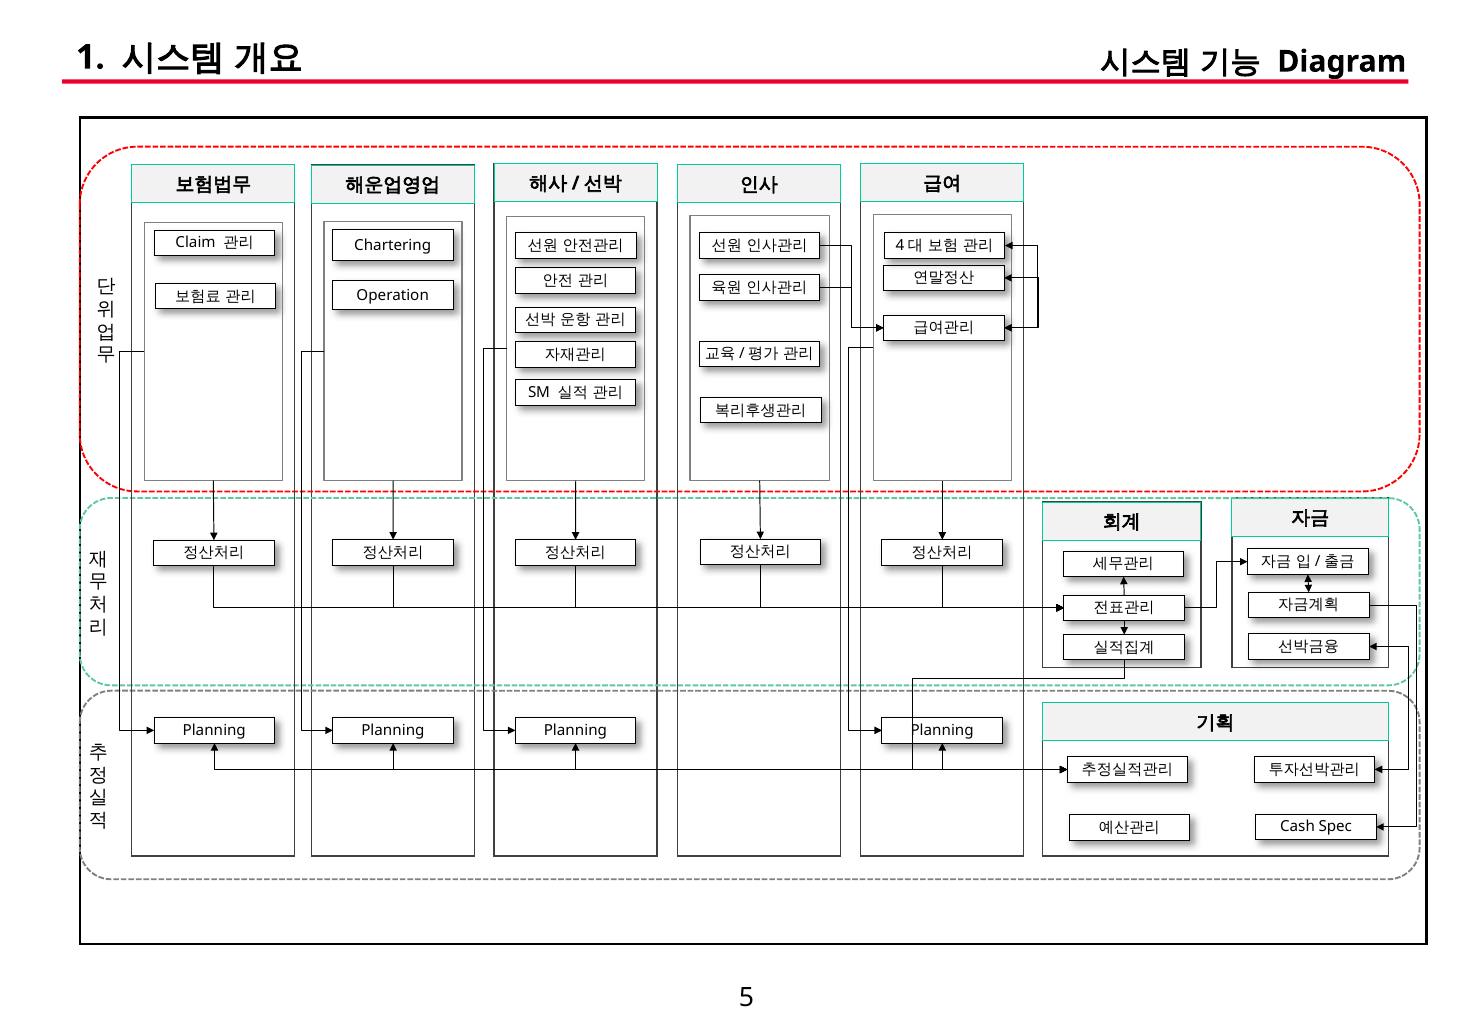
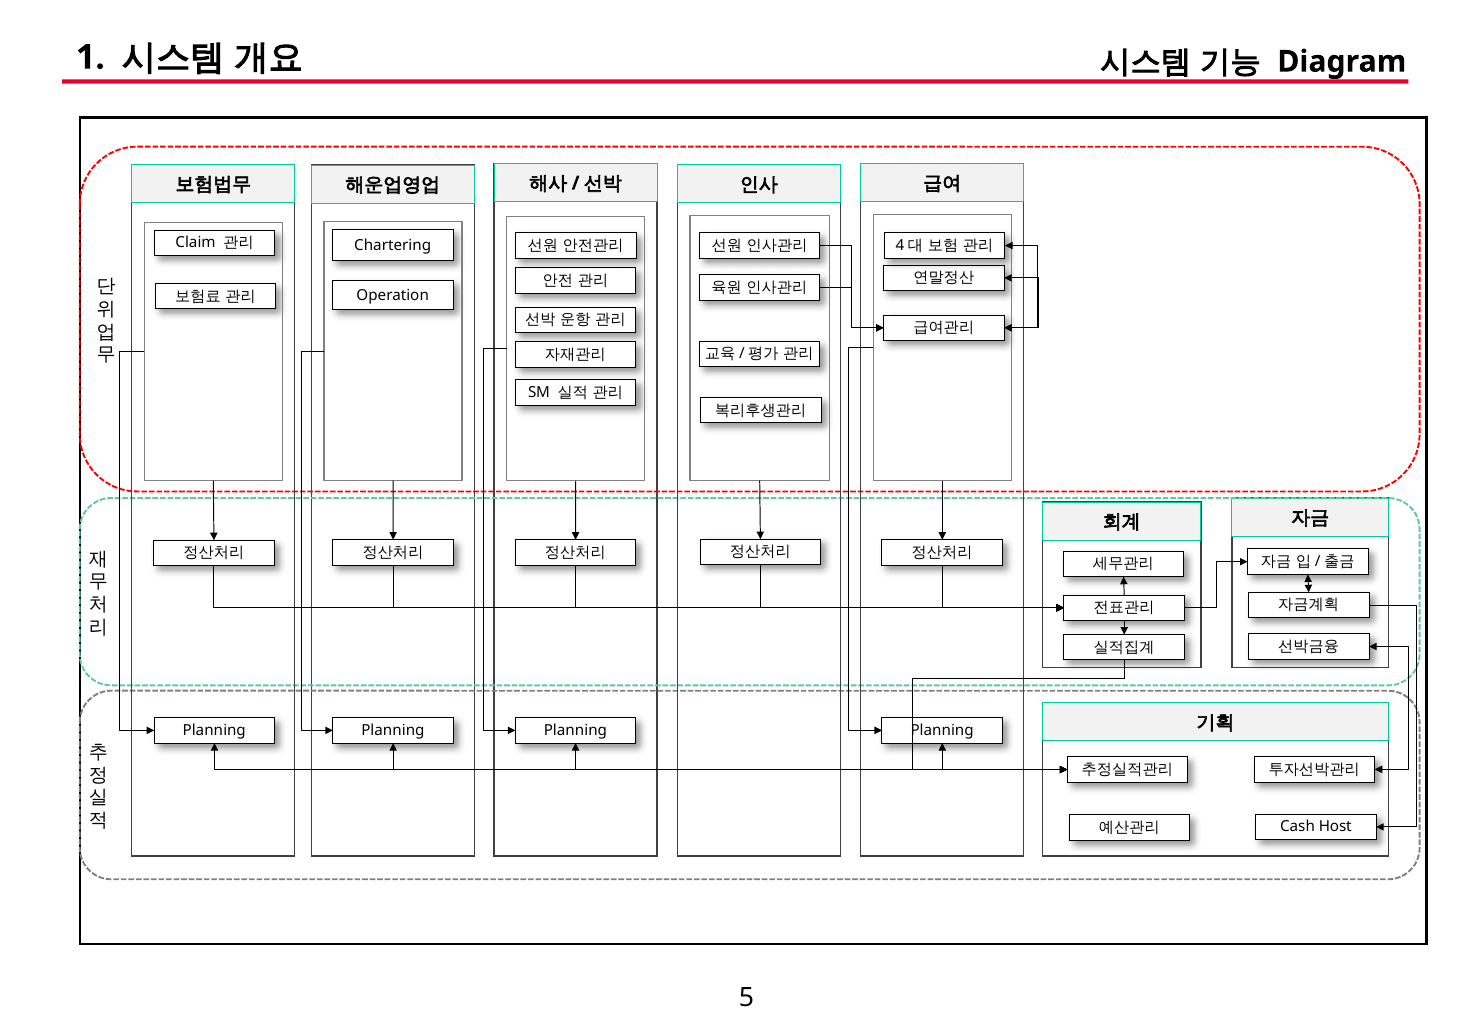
Spec: Spec -> Host
